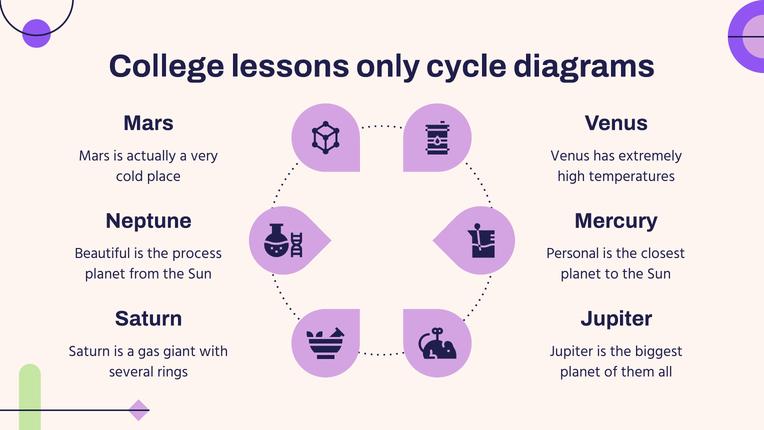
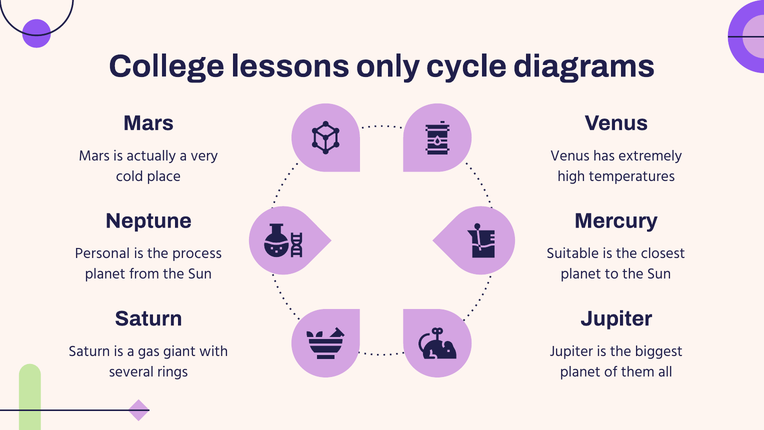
Beautiful: Beautiful -> Personal
Personal: Personal -> Suitable
